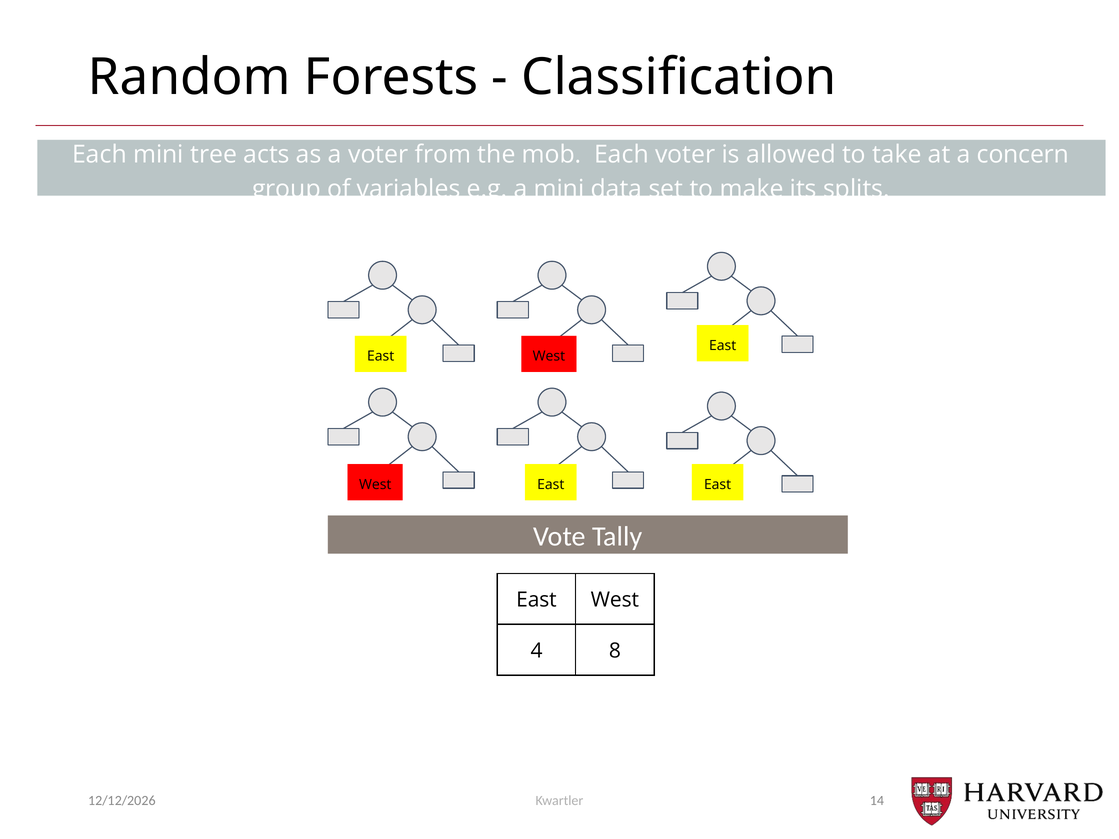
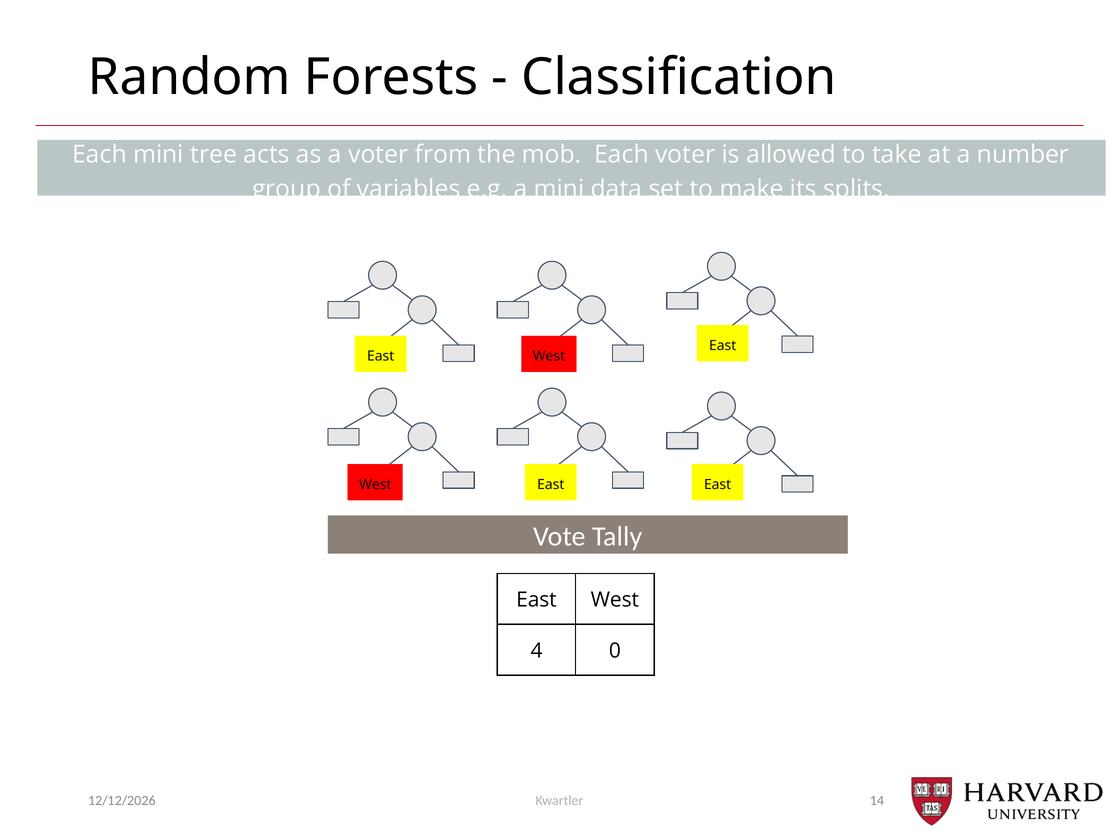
concern: concern -> number
8: 8 -> 0
